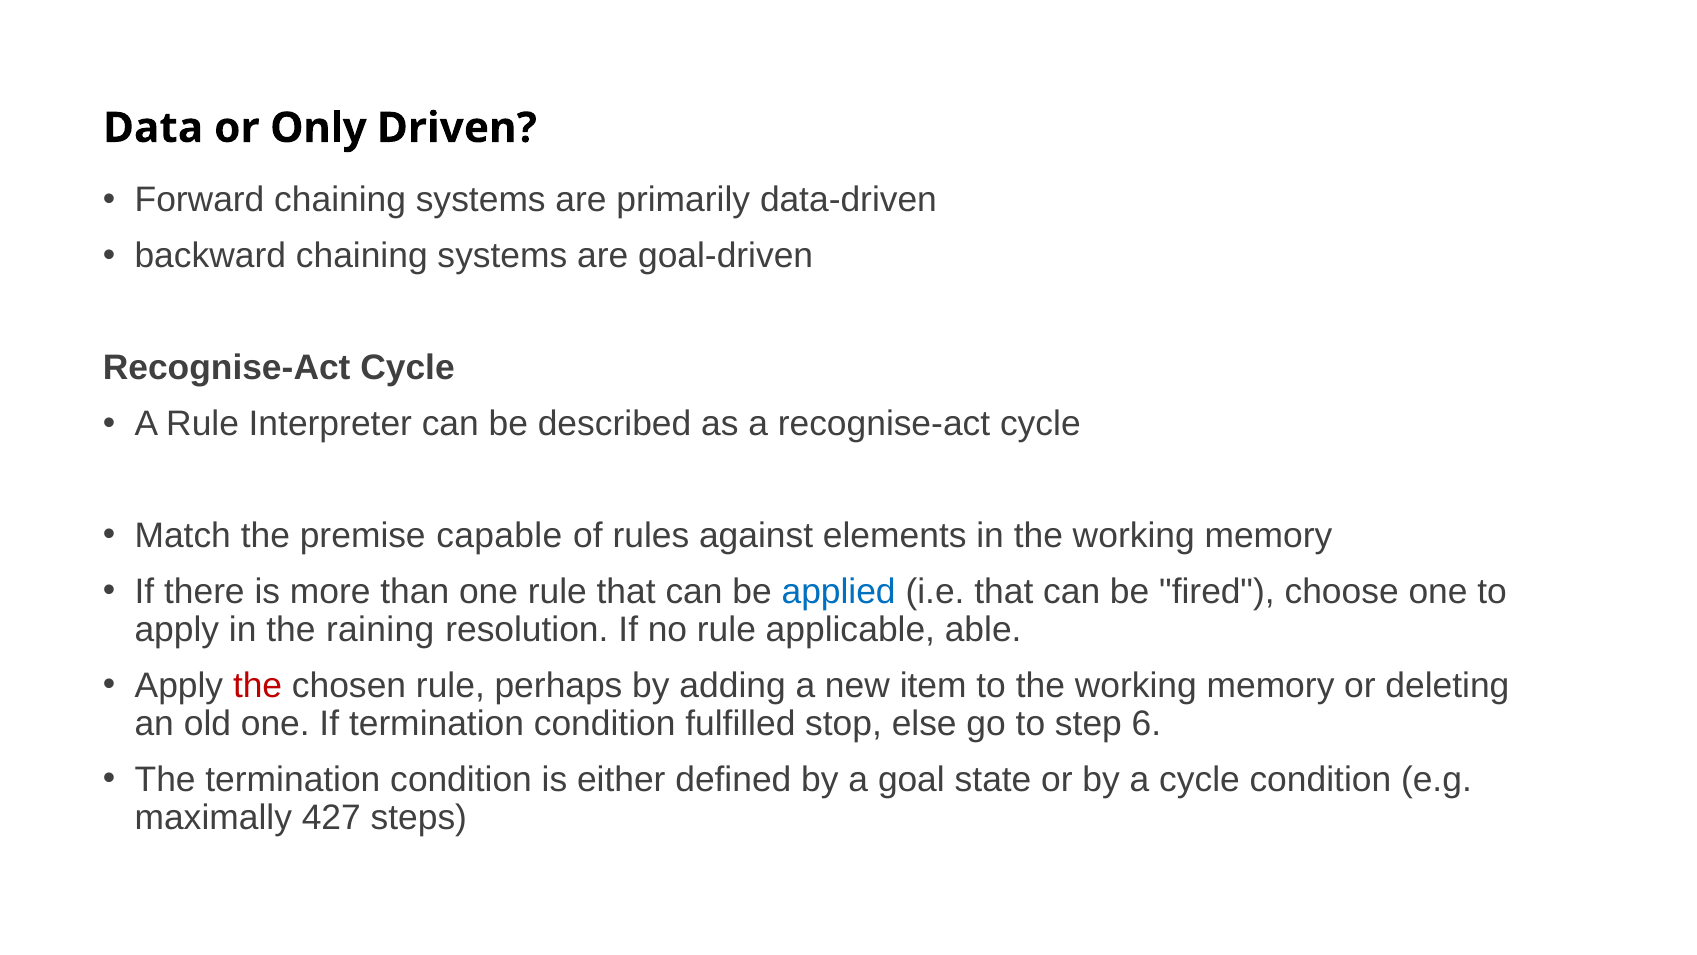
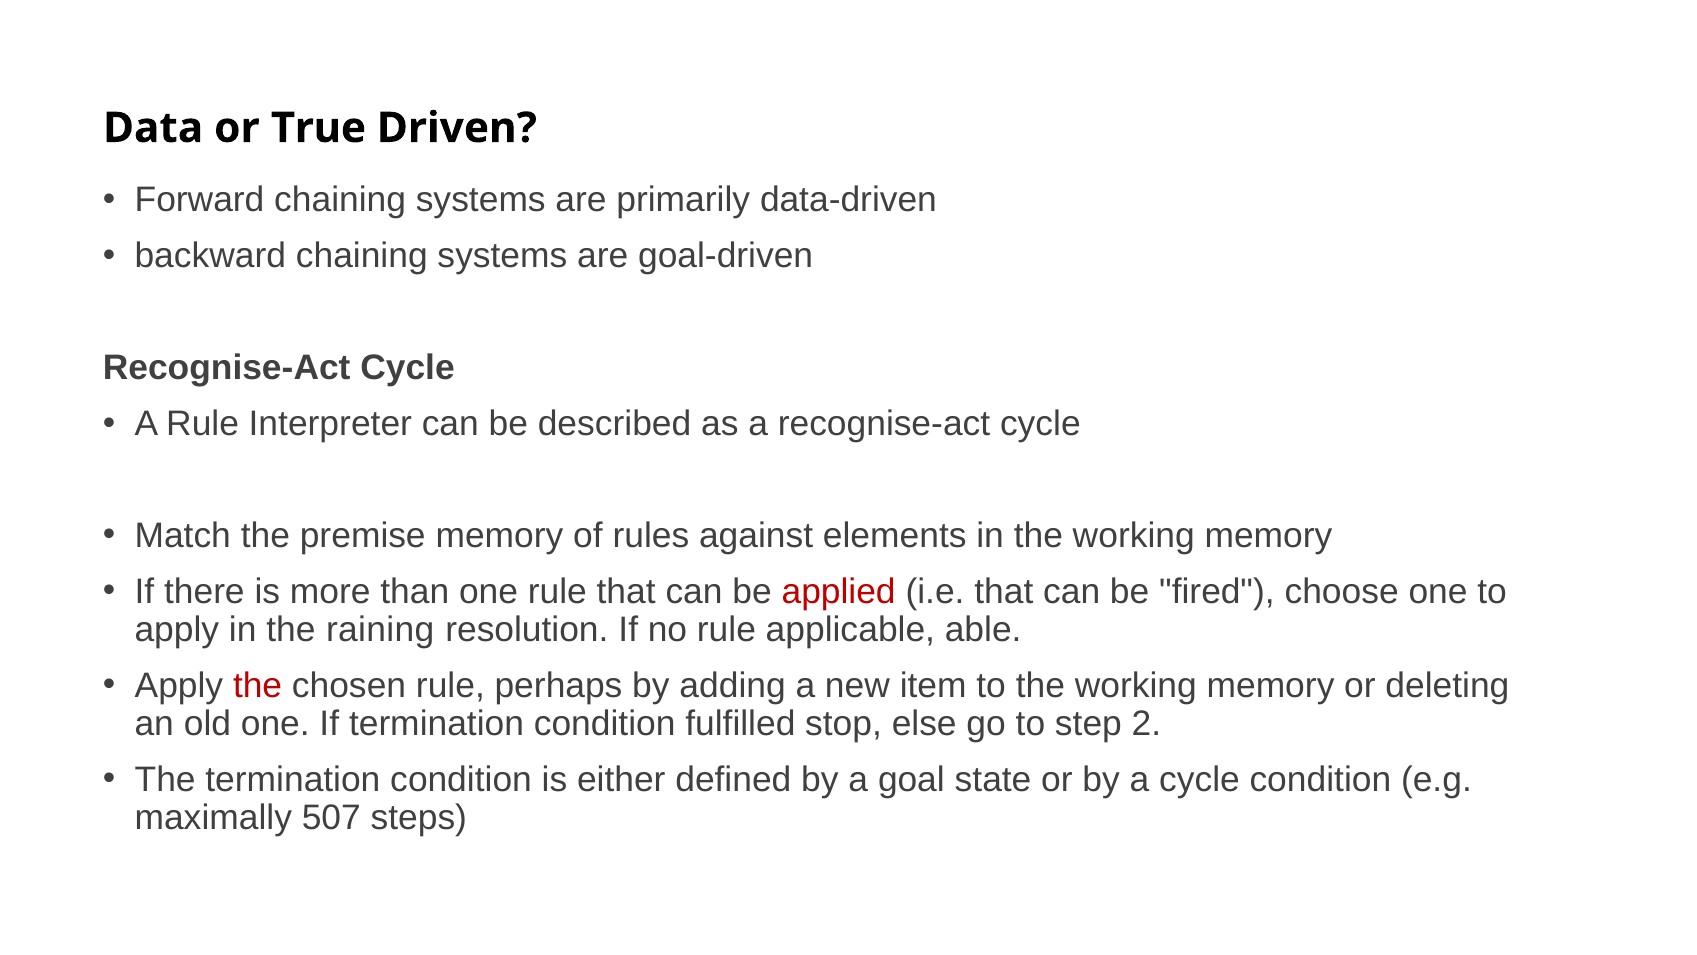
Only: Only -> True
premise capable: capable -> memory
applied colour: blue -> red
6: 6 -> 2
427: 427 -> 507
